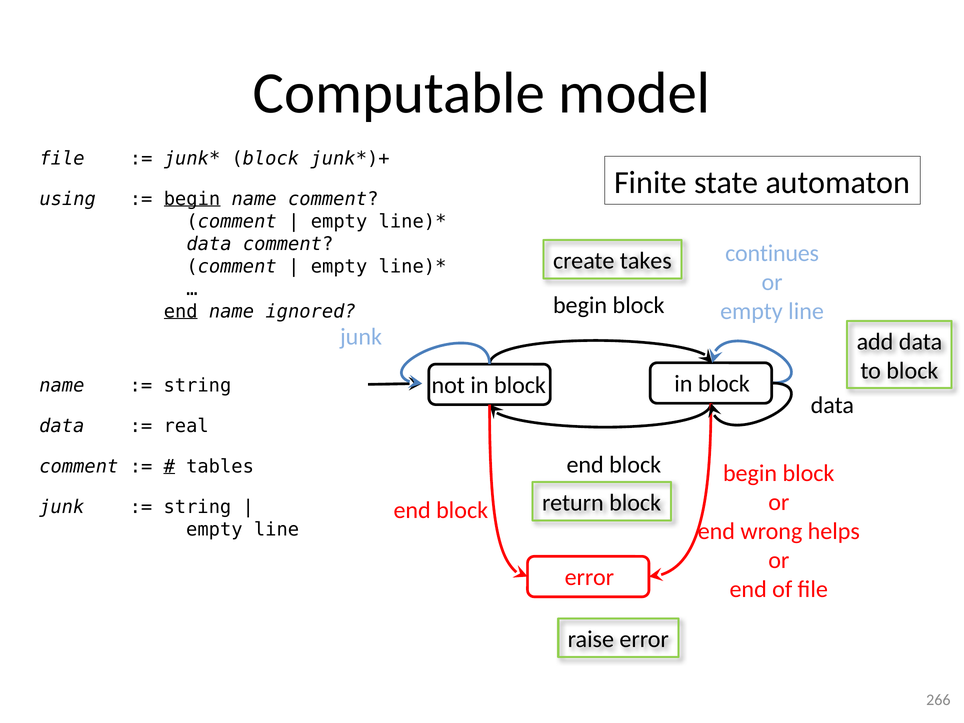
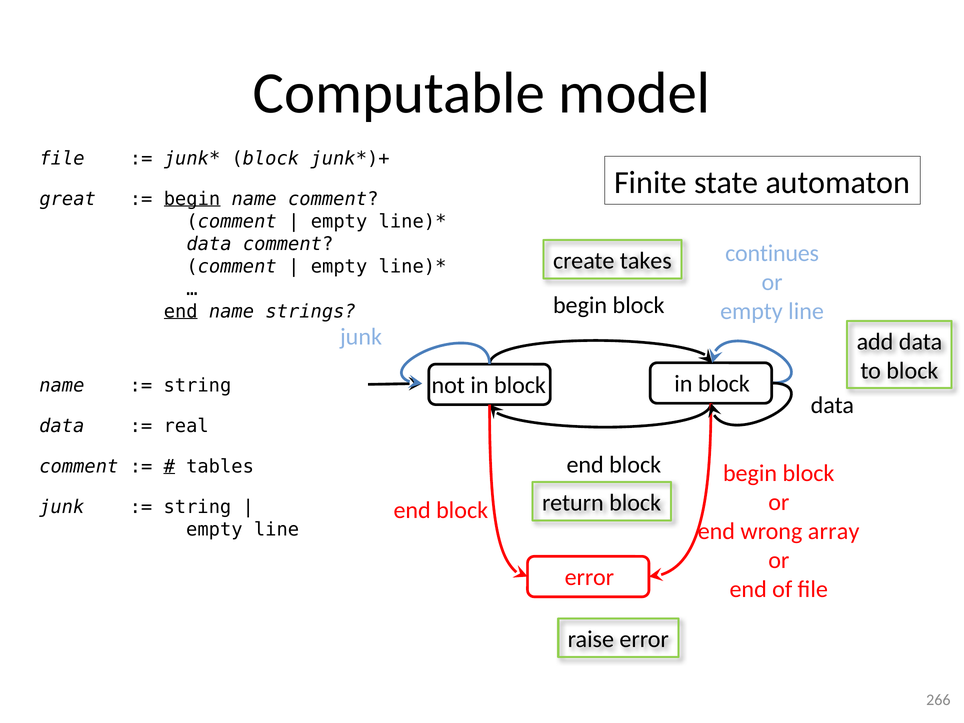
using: using -> great
ignored: ignored -> strings
helps: helps -> array
